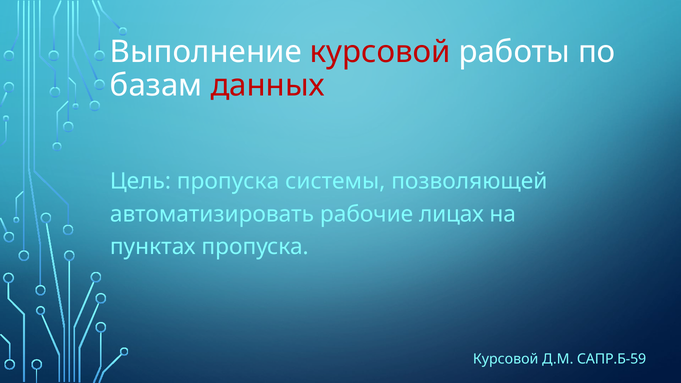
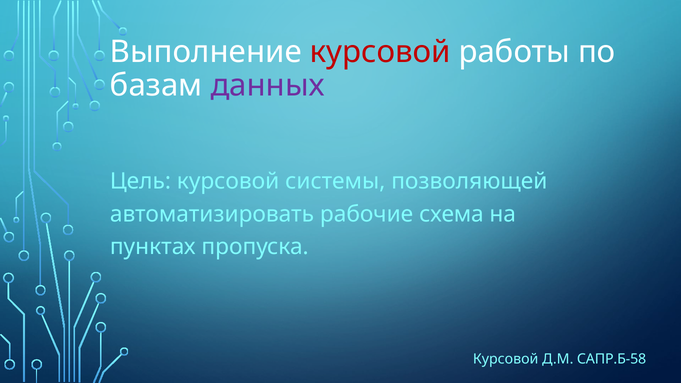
данных colour: red -> purple
Цель пропуска: пропуска -> курсовой
лицах: лицах -> схема
САПР.Б-59: САПР.Б-59 -> САПР.Б-58
